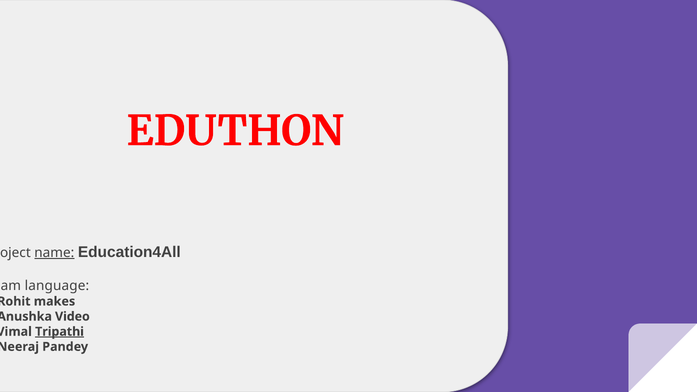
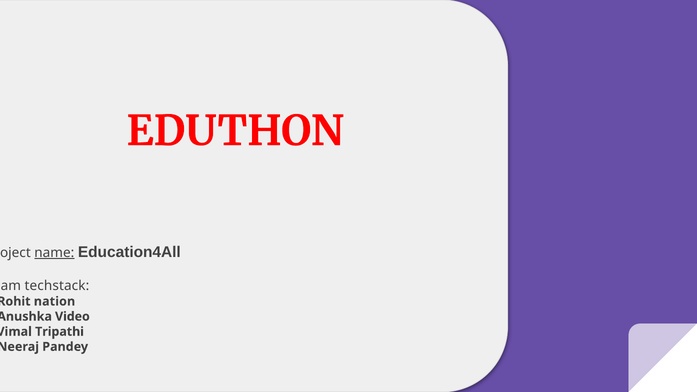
language: language -> techstack
makes: makes -> nation
Tripathi underline: present -> none
